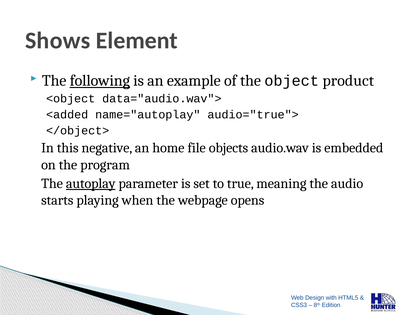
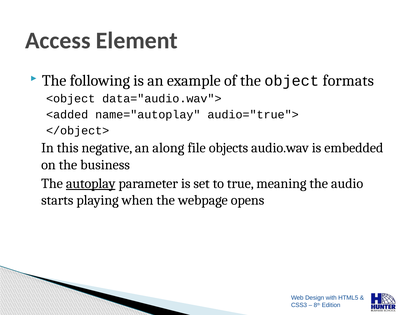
Shows: Shows -> Access
following underline: present -> none
product: product -> formats
home: home -> along
program: program -> business
